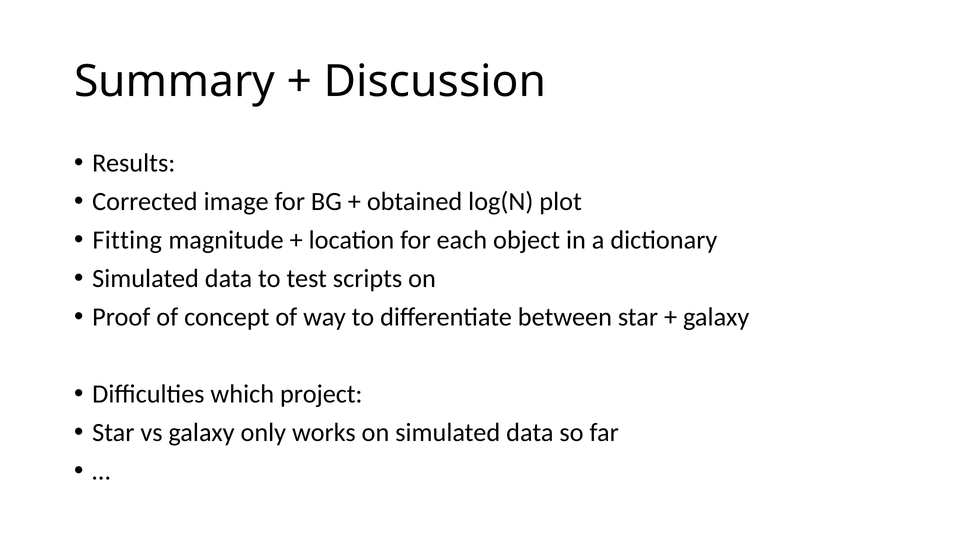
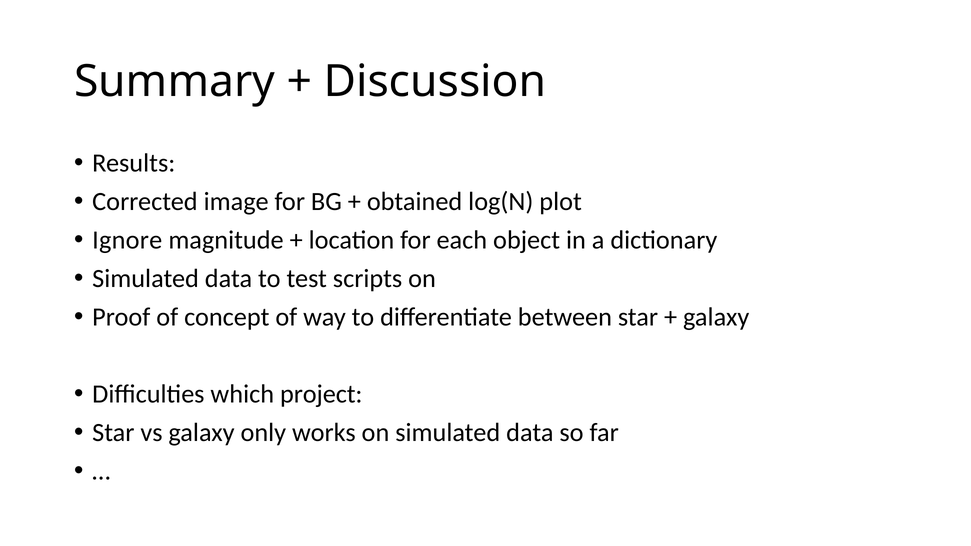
Fitting: Fitting -> Ignore
